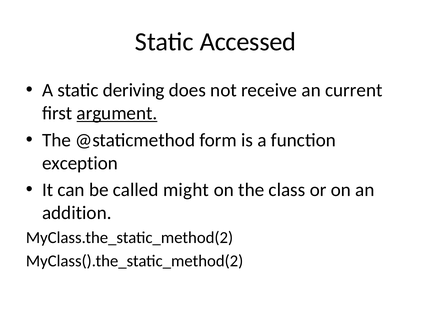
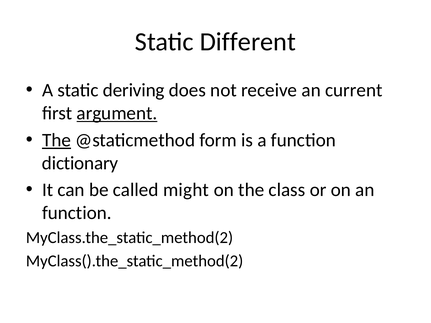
Accessed: Accessed -> Different
The at (56, 140) underline: none -> present
exception: exception -> dictionary
addition at (77, 213): addition -> function
